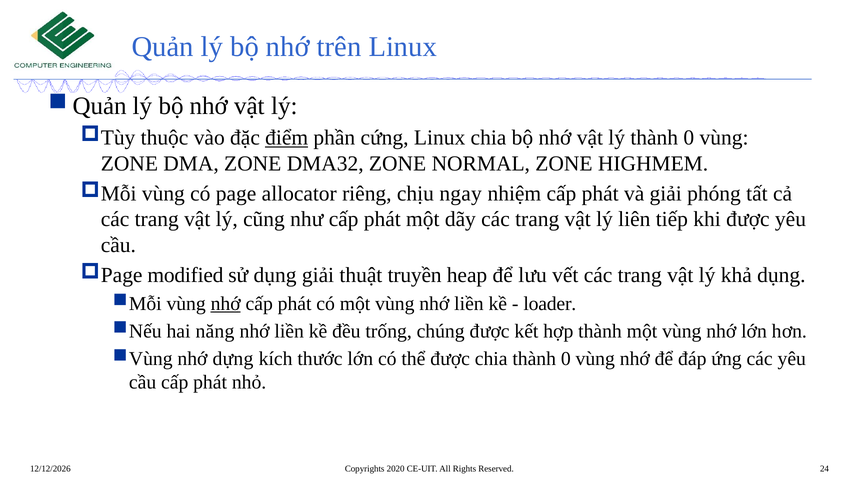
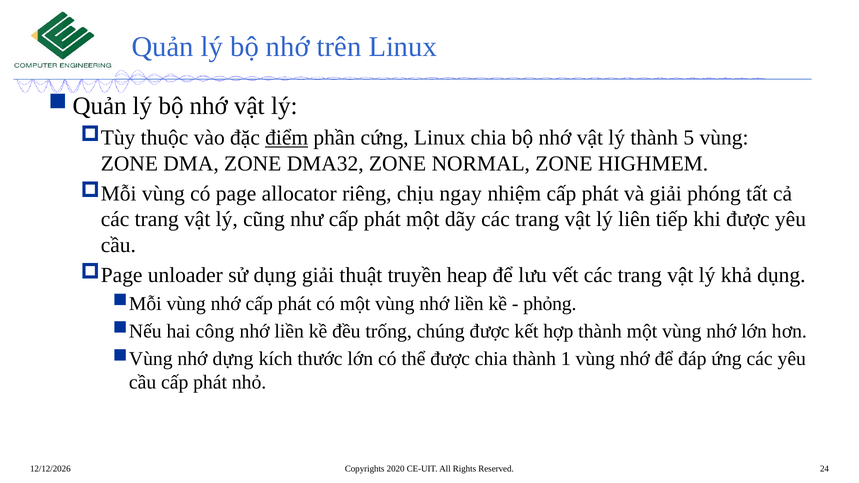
lý thành 0: 0 -> 5
modified: modified -> unloader
nhớ at (226, 304) underline: present -> none
loader: loader -> phỏng
năng: năng -> công
chia thành 0: 0 -> 1
